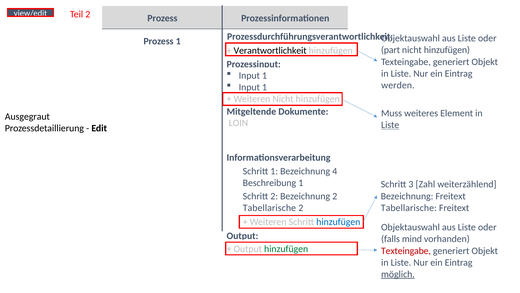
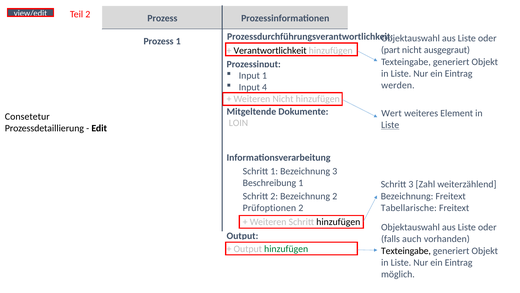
hinzufügen at (447, 50): hinzufügen -> ausgegraut
1 at (265, 87): 1 -> 4
Muss: Muss -> Wert
Ausgegraut: Ausgegraut -> Consetetur
Bezeichnung 4: 4 -> 3
Tabellarische at (269, 208): Tabellarische -> Prüfoptionen
hinzufügen at (338, 221) colour: blue -> black
mind: mind -> auch
Texteingabe at (406, 250) colour: red -> black
möglich underline: present -> none
